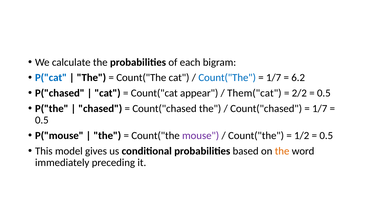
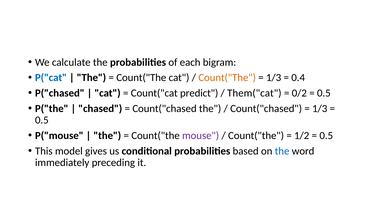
Count("The at (227, 78) colour: blue -> orange
1/7 at (274, 78): 1/7 -> 1/3
6.2: 6.2 -> 0.4
appear: appear -> predict
2/2: 2/2 -> 0/2
1/7 at (320, 109): 1/7 -> 1/3
the at (282, 151) colour: orange -> blue
